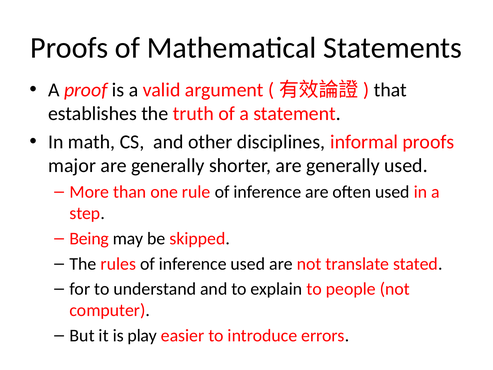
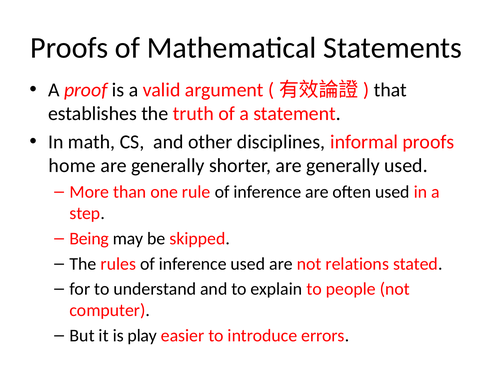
major: major -> home
translate: translate -> relations
